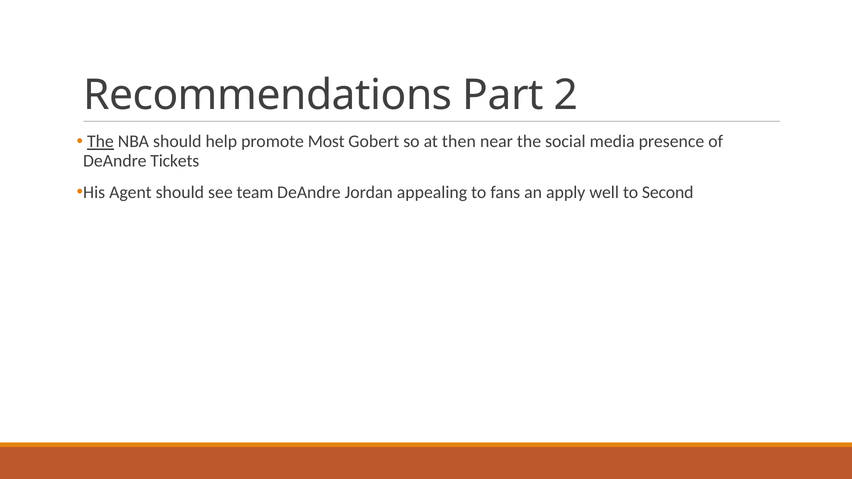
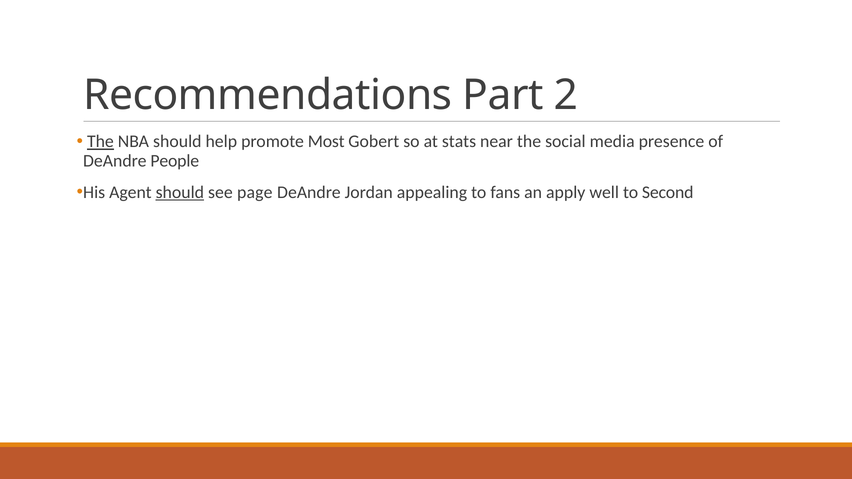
then: then -> stats
Tickets: Tickets -> People
should at (180, 192) underline: none -> present
team: team -> page
